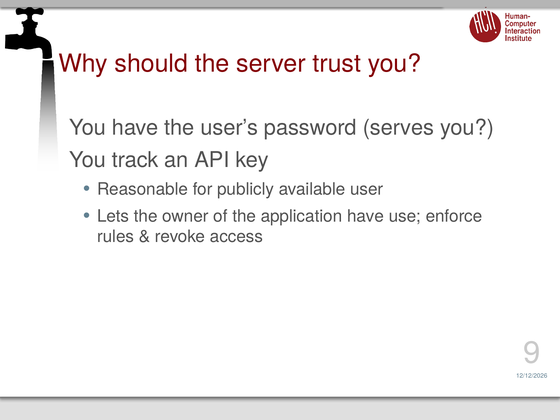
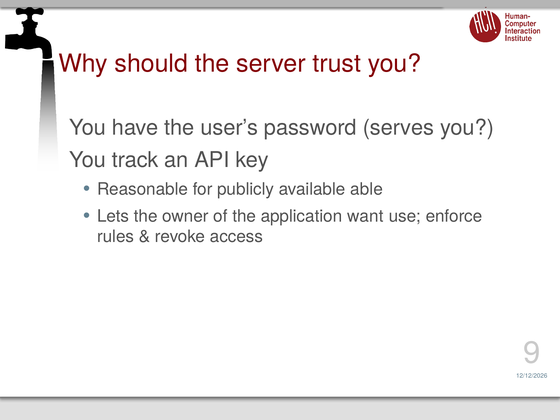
user: user -> able
application have: have -> want
